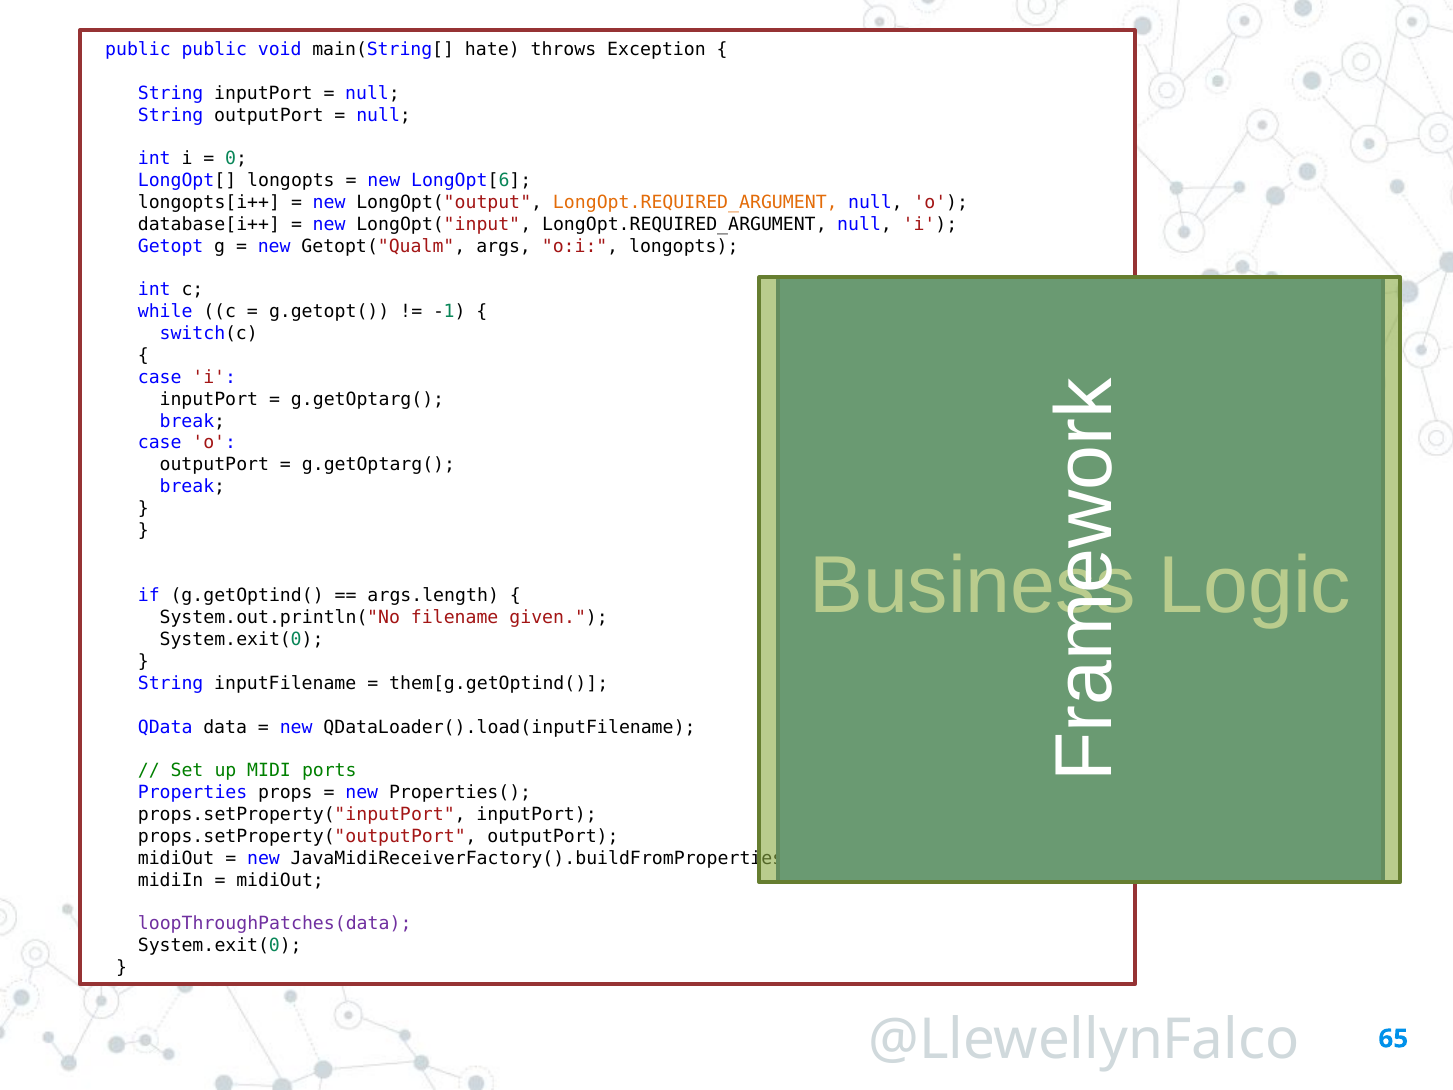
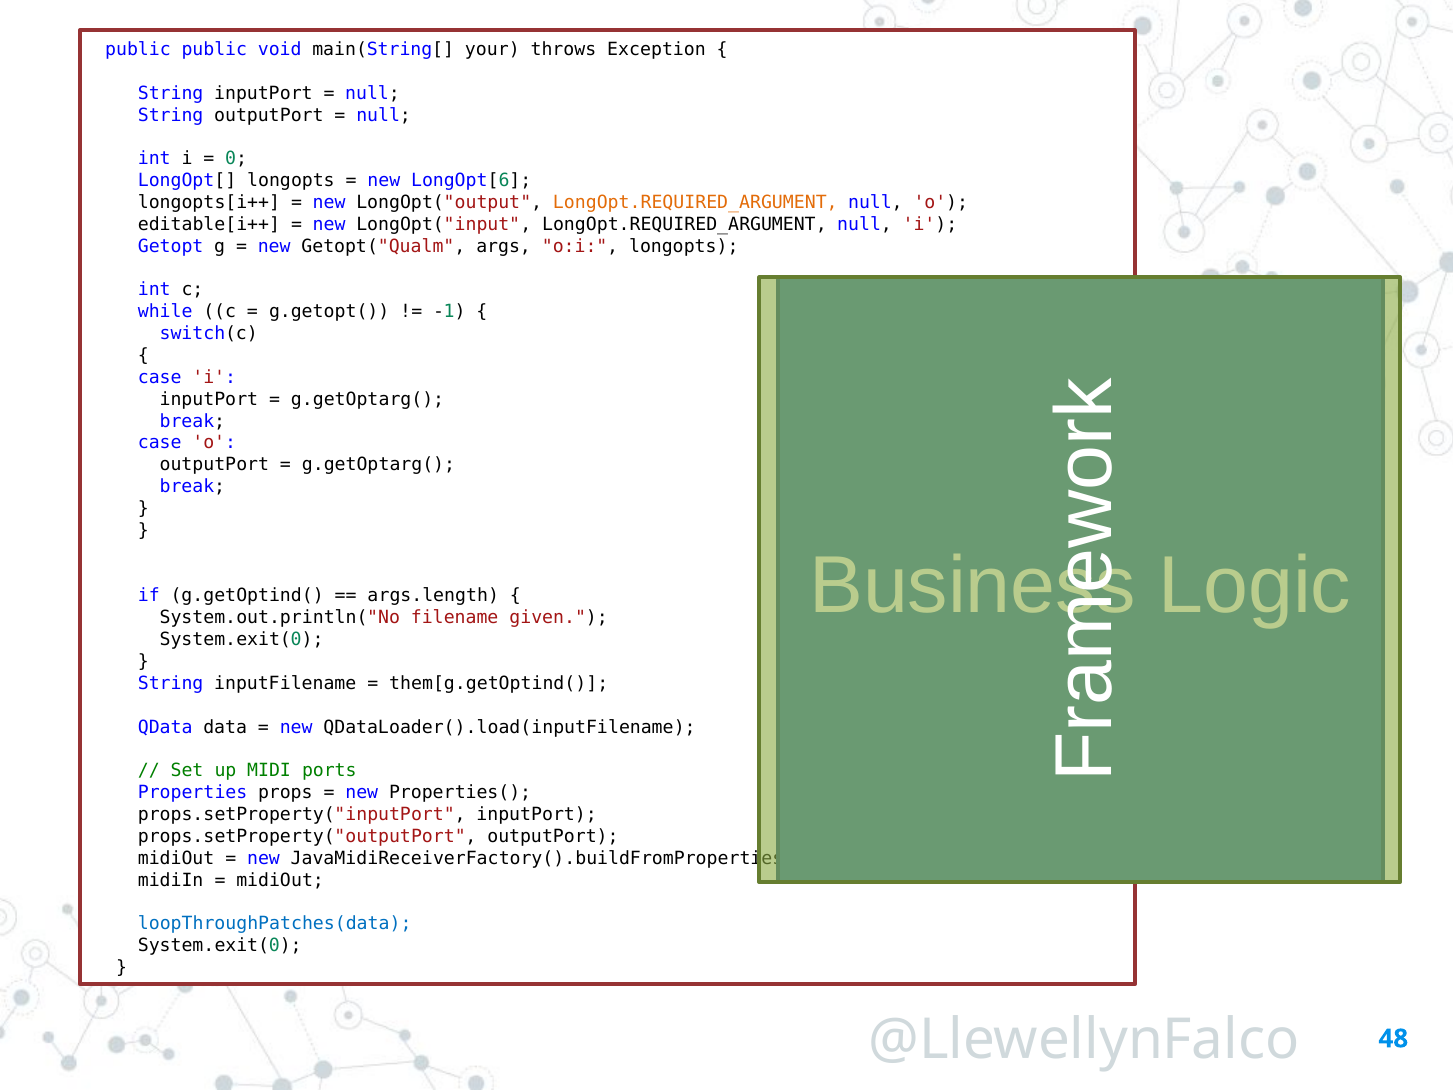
hate: hate -> your
database[i++: database[i++ -> editable[i++
loopThroughPatches(data colour: purple -> blue
65: 65 -> 48
